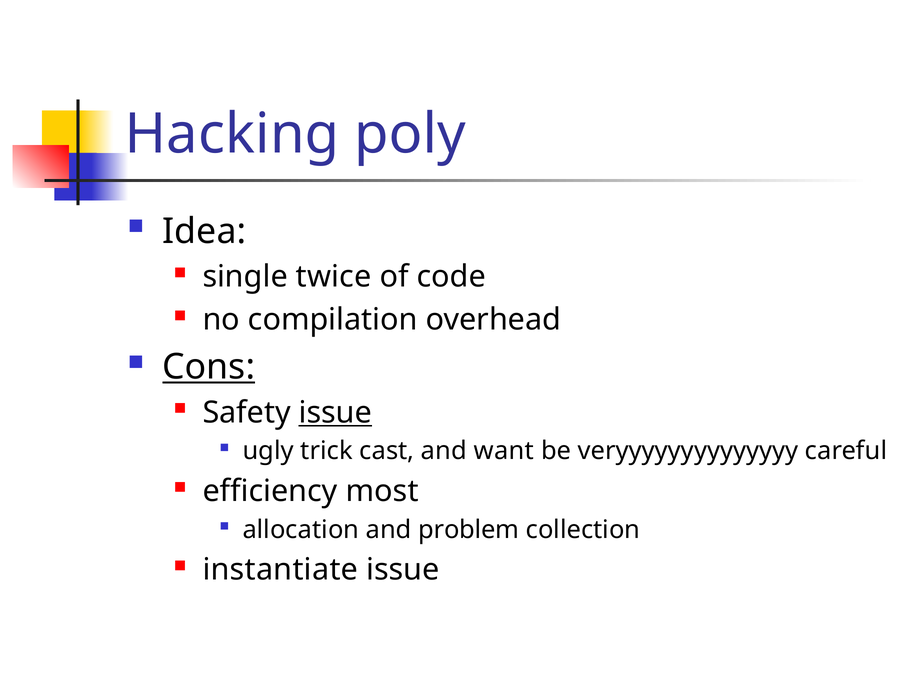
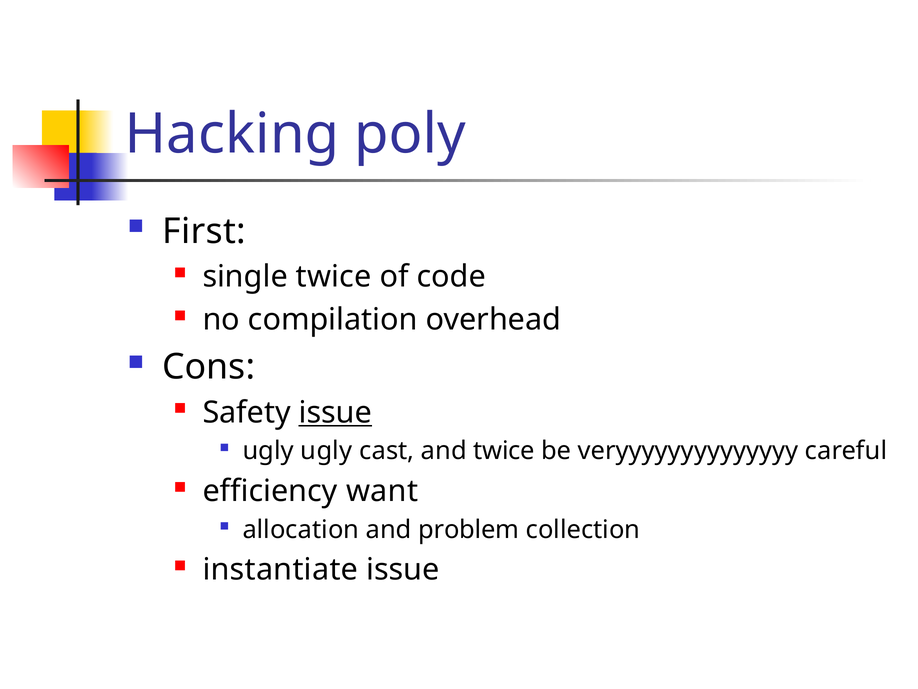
Idea: Idea -> First
Cons underline: present -> none
ugly trick: trick -> ugly
and want: want -> twice
most: most -> want
